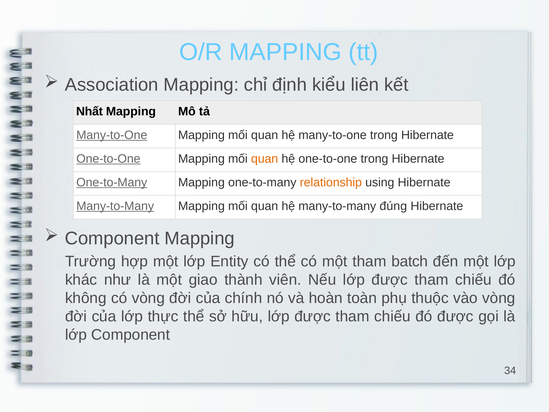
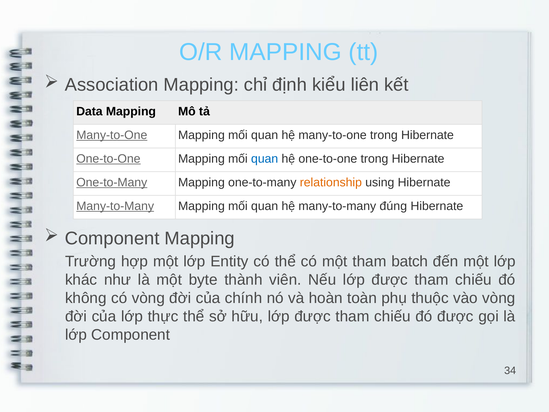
Nhất: Nhất -> Data
quan at (265, 159) colour: orange -> blue
giao: giao -> byte
